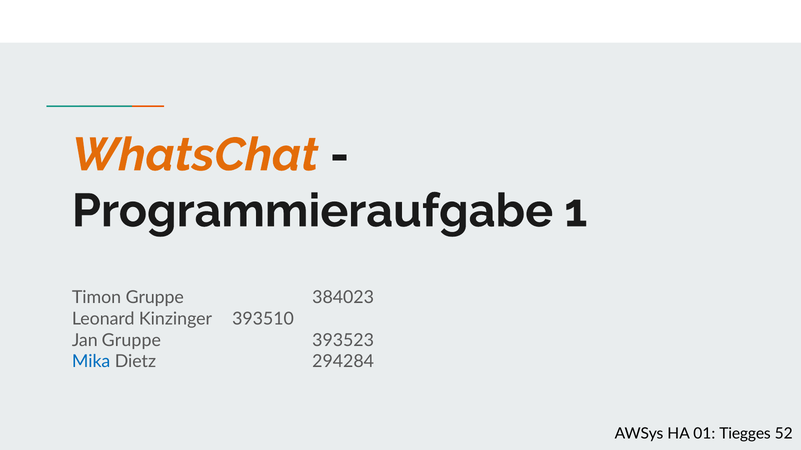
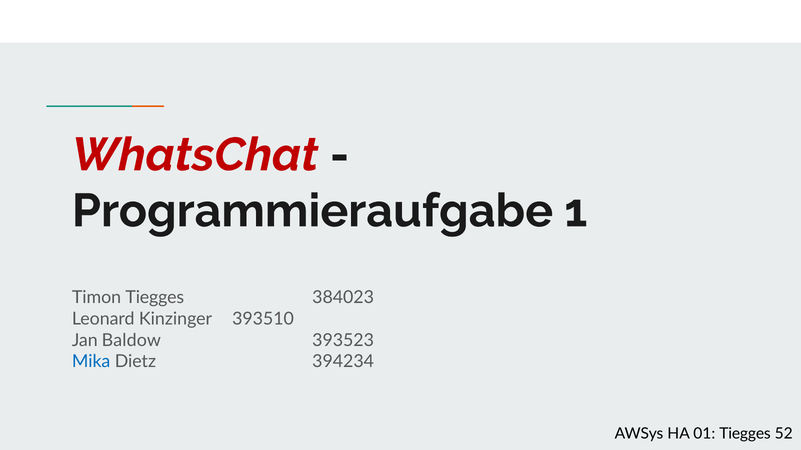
WhatsChat colour: orange -> red
Timon Gruppe: Gruppe -> Tiegges
Jan Gruppe: Gruppe -> Baldow
294284: 294284 -> 394234
